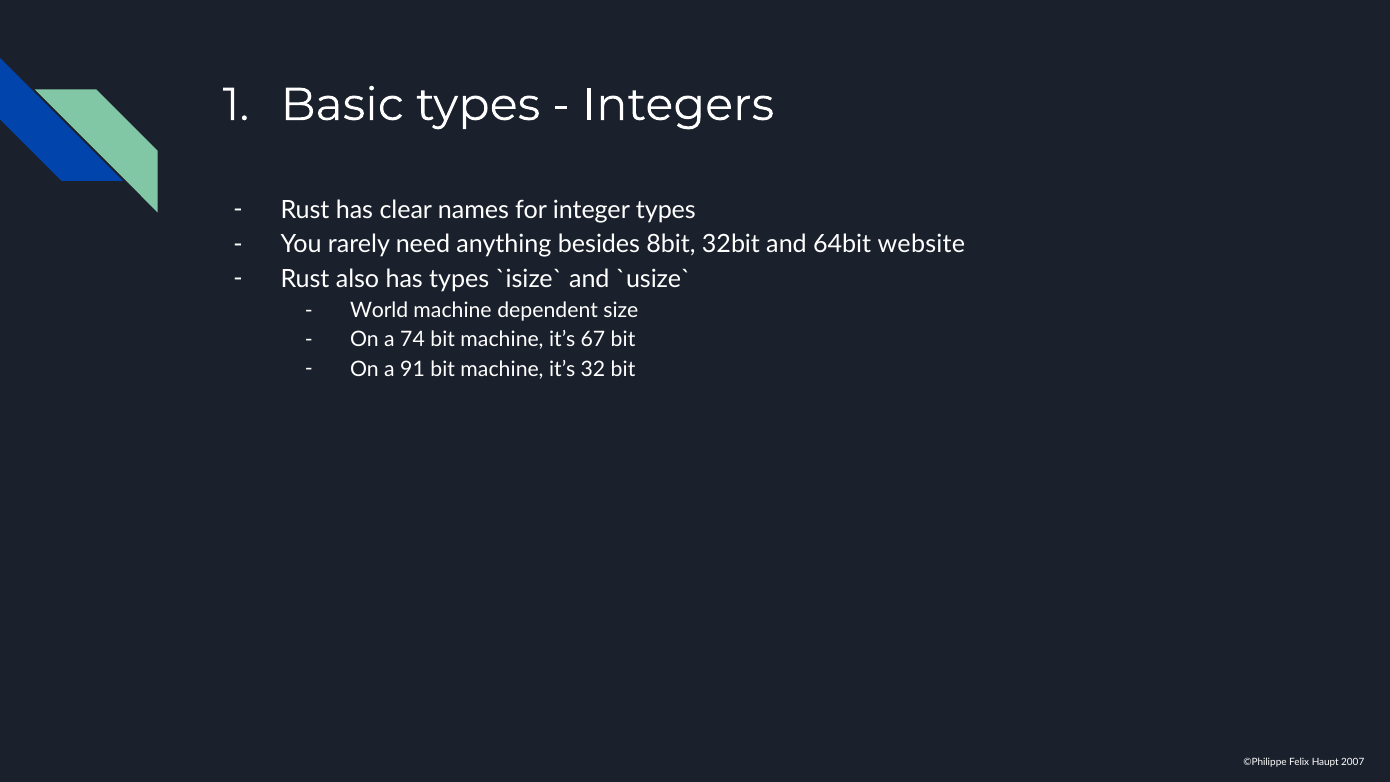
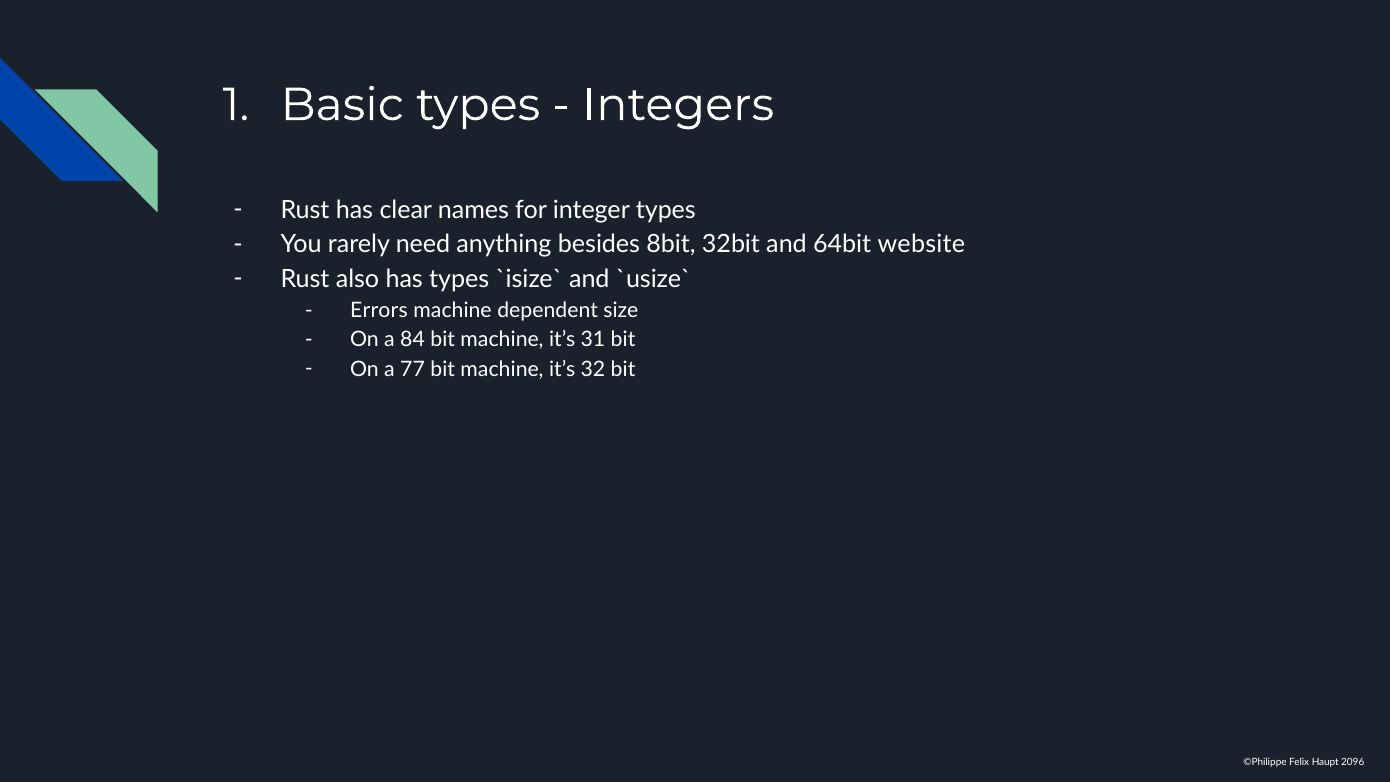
World: World -> Errors
74: 74 -> 84
67: 67 -> 31
91: 91 -> 77
2007: 2007 -> 2096
